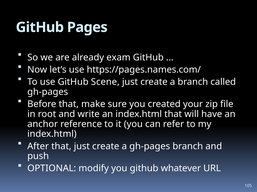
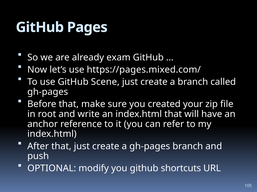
https://pages.names.com/: https://pages.names.com/ -> https://pages.mixed.com/
whatever: whatever -> shortcuts
